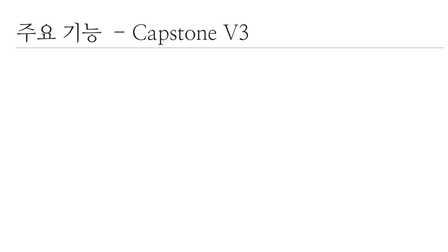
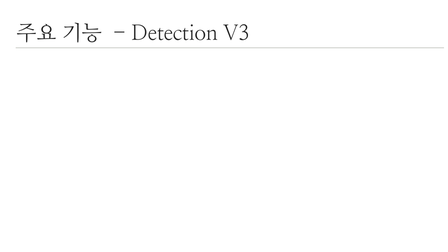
Capstone: Capstone -> Detection
